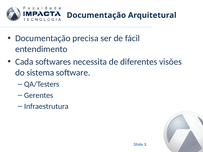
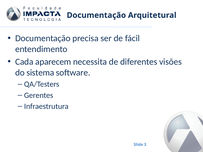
softwares: softwares -> aparecem
